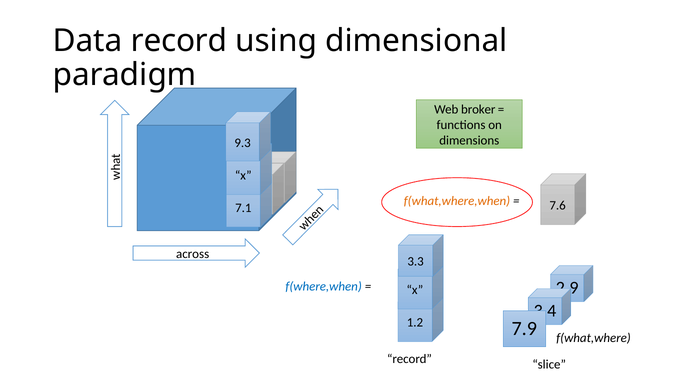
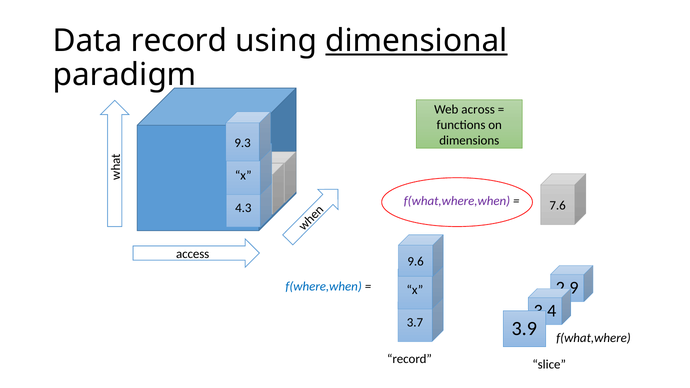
dimensional underline: none -> present
broker: broker -> across
f(what,where,when colour: orange -> purple
7.1: 7.1 -> 4.3
across: across -> access
3.3: 3.3 -> 9.6
1.2: 1.2 -> 3.7
7.9: 7.9 -> 3.9
